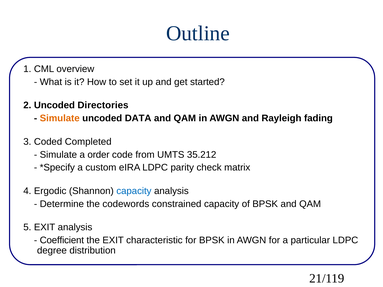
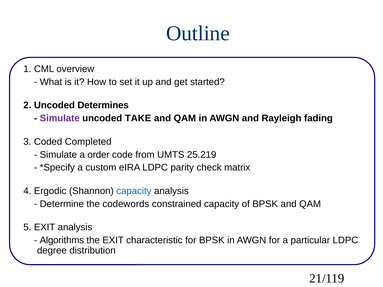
Directories: Directories -> Determines
Simulate at (60, 118) colour: orange -> purple
DATA: DATA -> TAKE
35.212: 35.212 -> 25.219
Coefficient: Coefficient -> Algorithms
